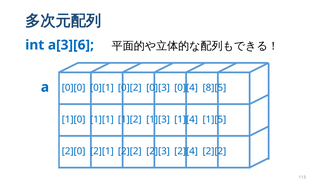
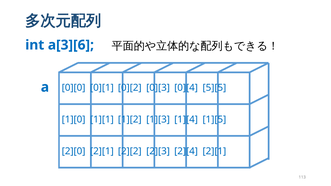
8][5: 8][5 -> 5][5
2][4 2][2: 2][2 -> 2][1
